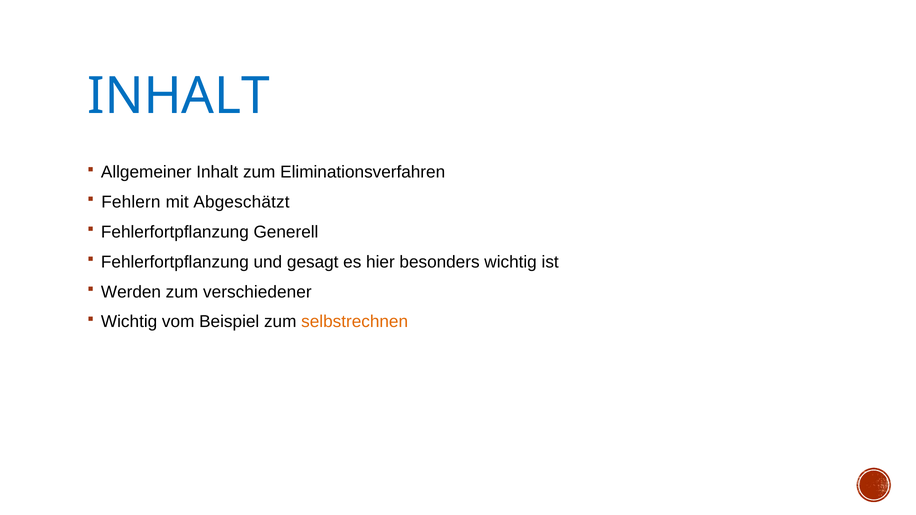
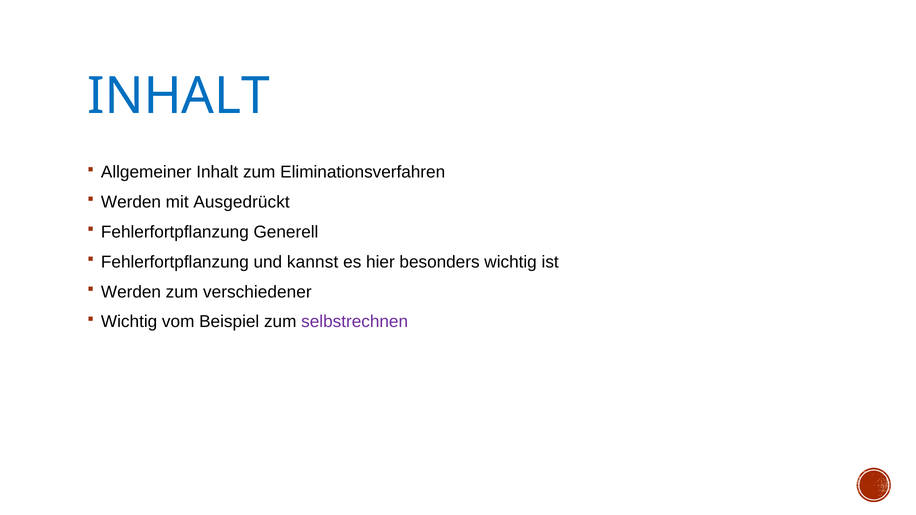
Fehlern at (131, 202): Fehlern -> Werden
Abgeschätzt: Abgeschätzt -> Ausgedrückt
gesagt: gesagt -> kannst
selbstrechnen colour: orange -> purple
